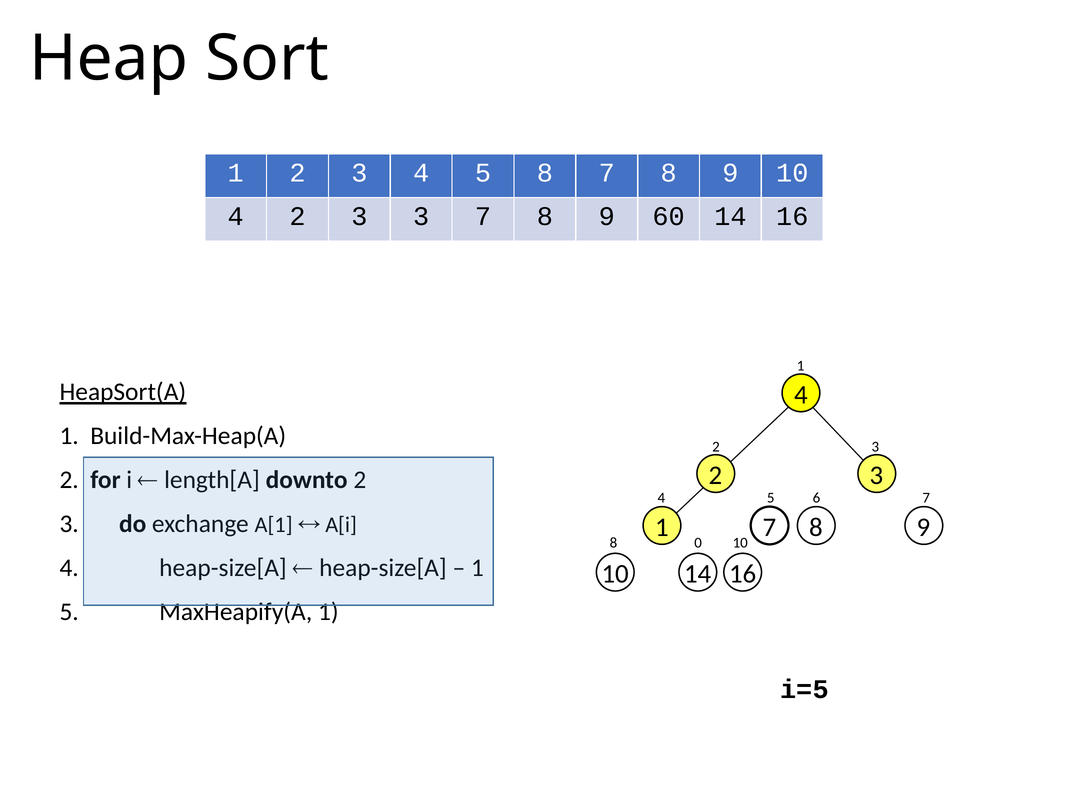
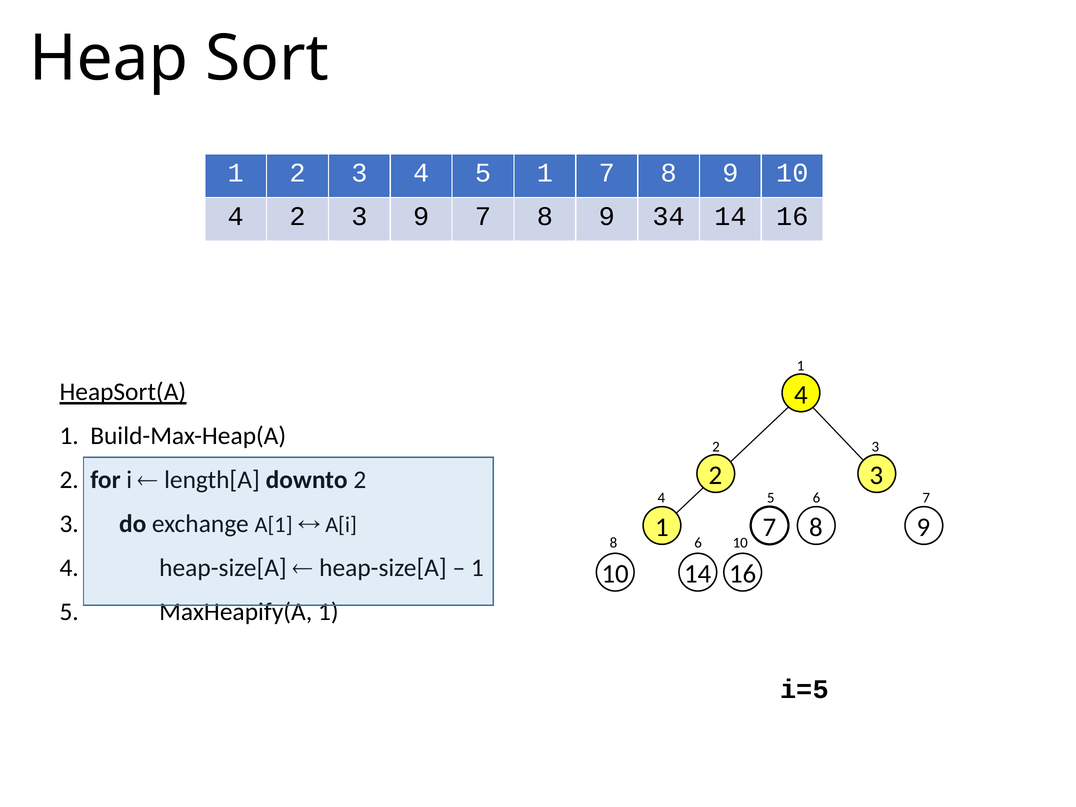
5 8: 8 -> 1
3 3: 3 -> 9
60: 60 -> 34
8 0: 0 -> 6
